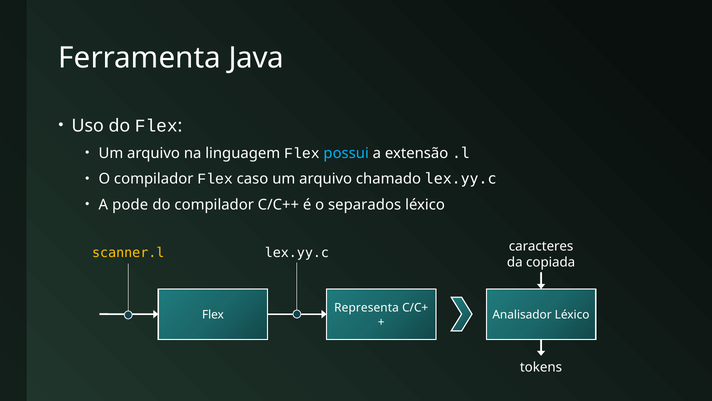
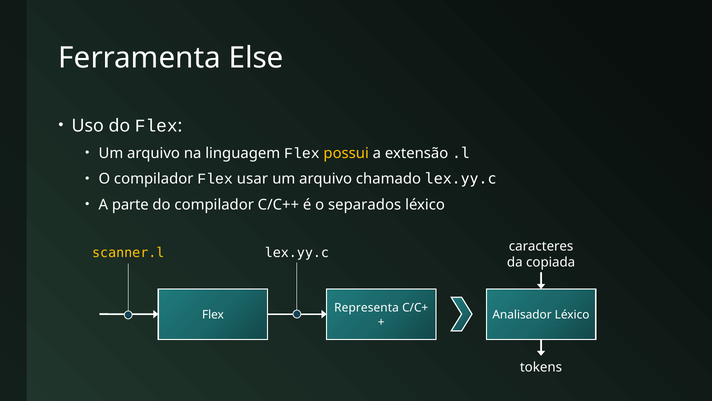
Java: Java -> Else
possui colour: light blue -> yellow
caso: caso -> usar
pode: pode -> parte
